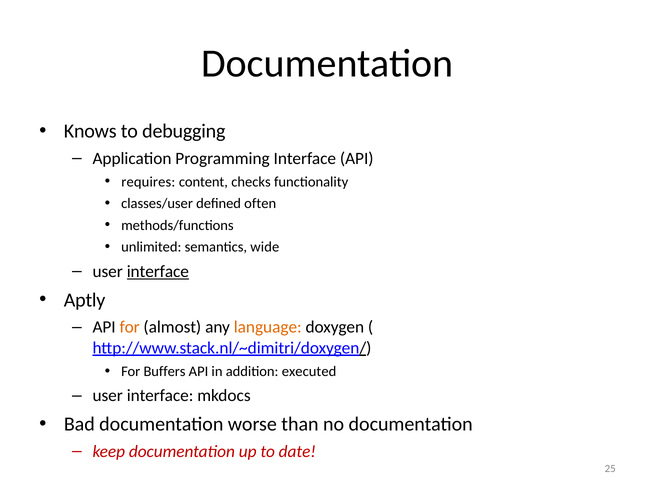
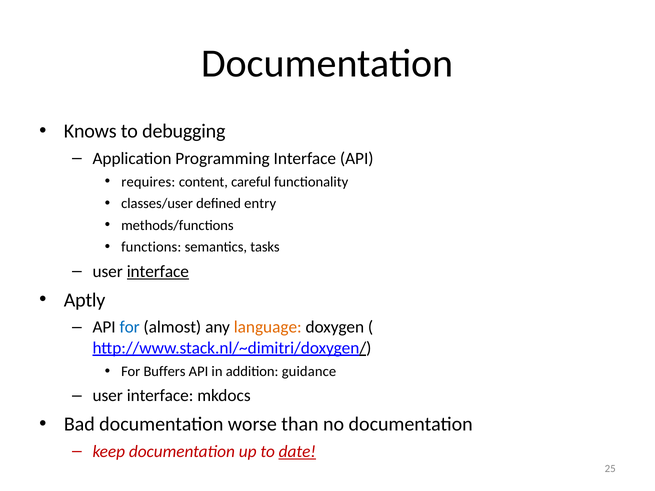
checks: checks -> careful
often: often -> entry
unlimited: unlimited -> functions
wide: wide -> tasks
for at (130, 327) colour: orange -> blue
executed: executed -> guidance
date underline: none -> present
